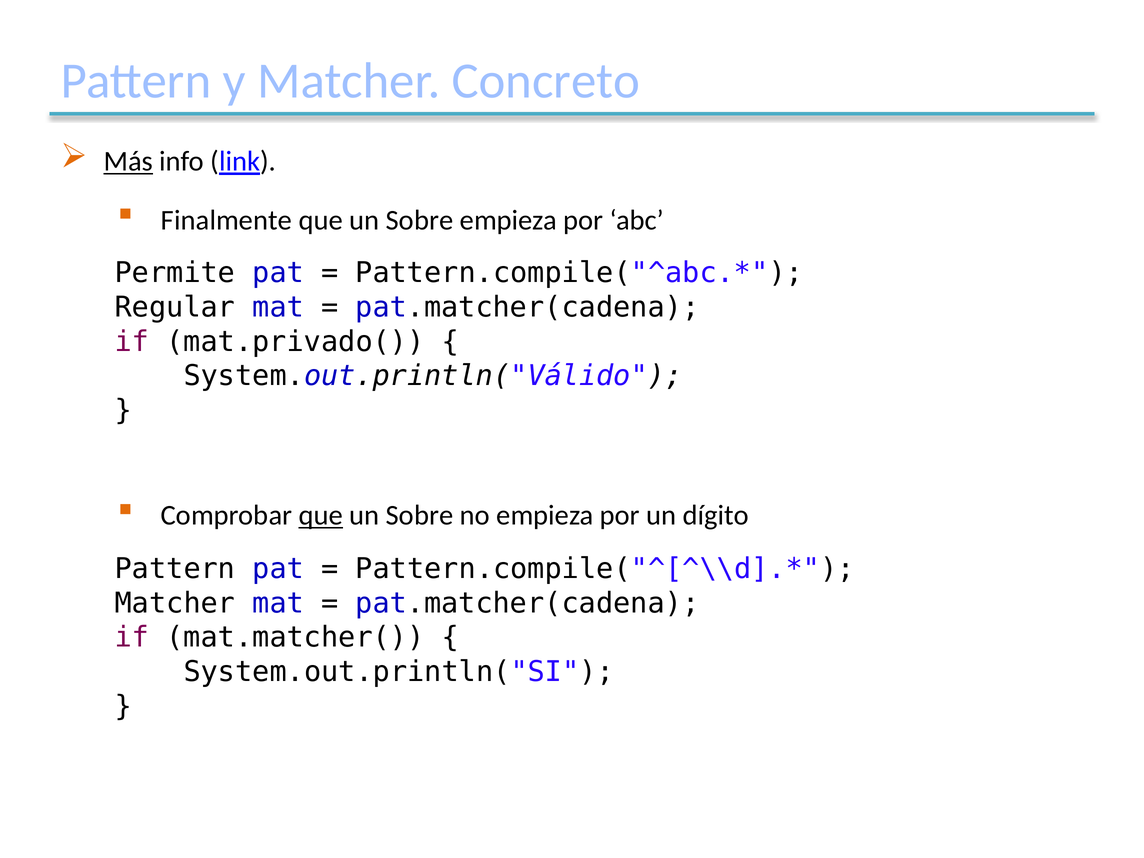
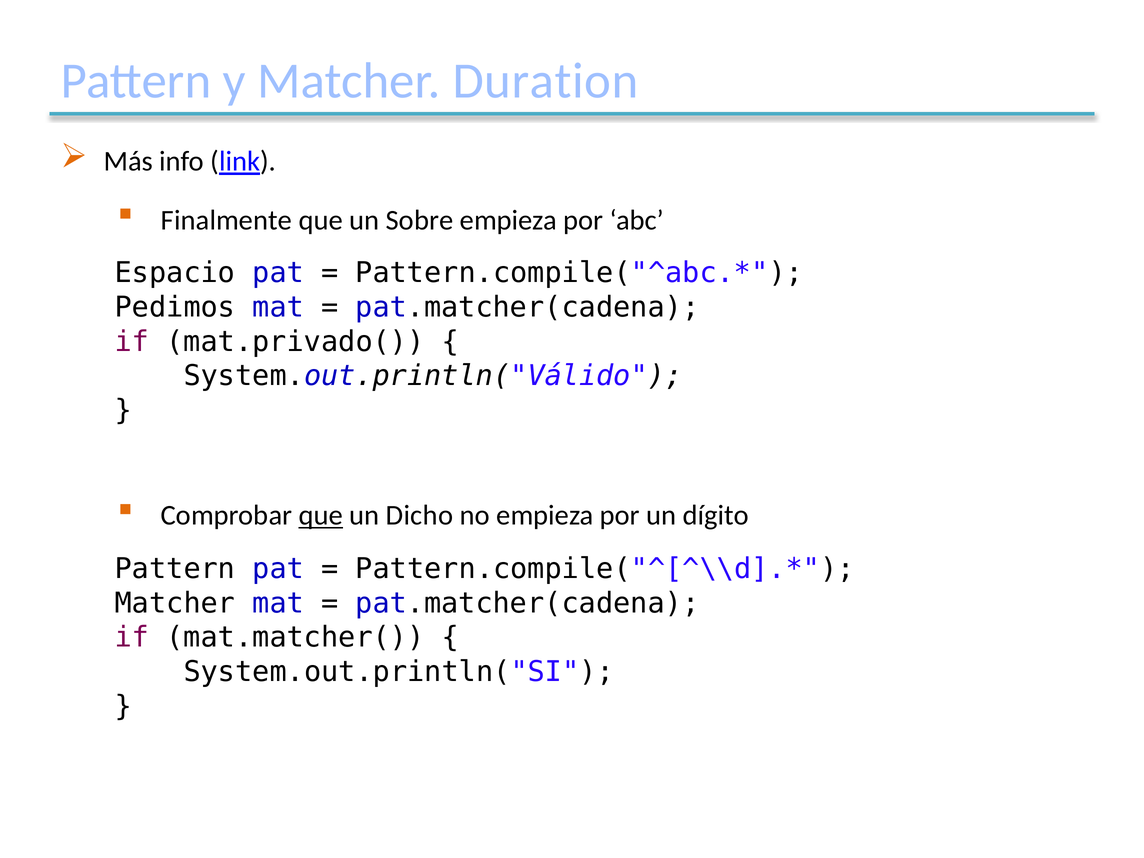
Concreto: Concreto -> Duration
Más underline: present -> none
Permite: Permite -> Espacio
Regular: Regular -> Pedimos
Sobre at (420, 516): Sobre -> Dicho
